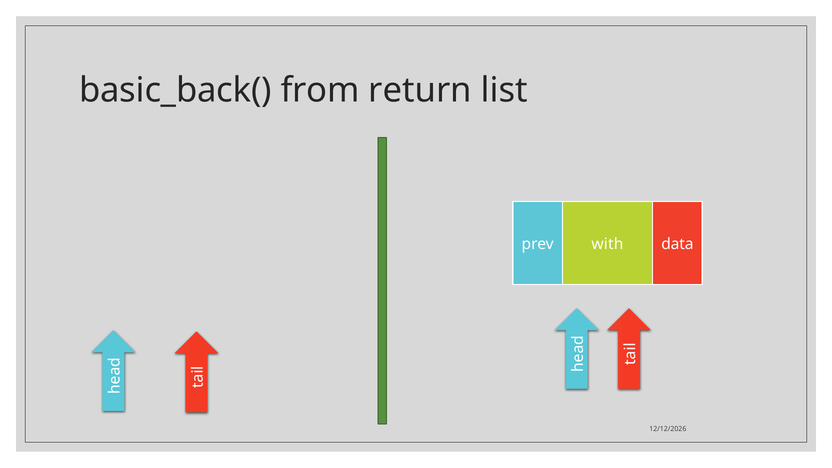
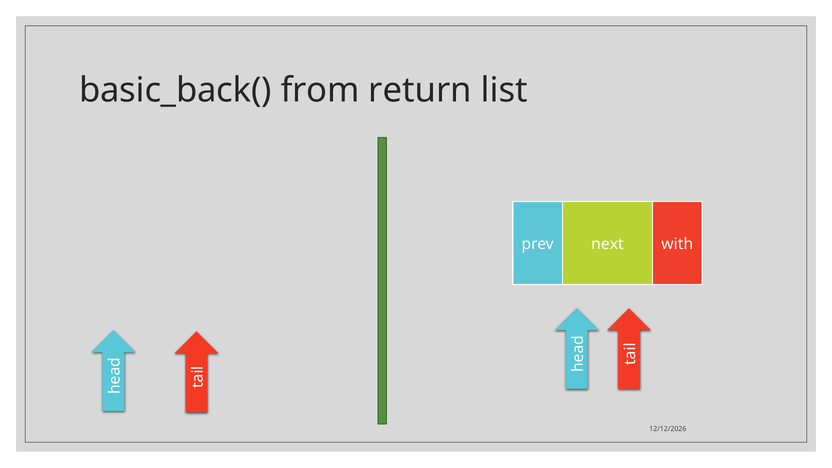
with: with -> next
data: data -> with
